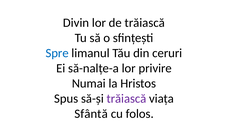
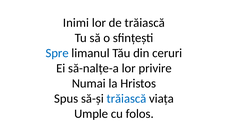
Divin: Divin -> Inimi
trăiască at (126, 99) colour: purple -> blue
Sfântă: Sfântă -> Umple
